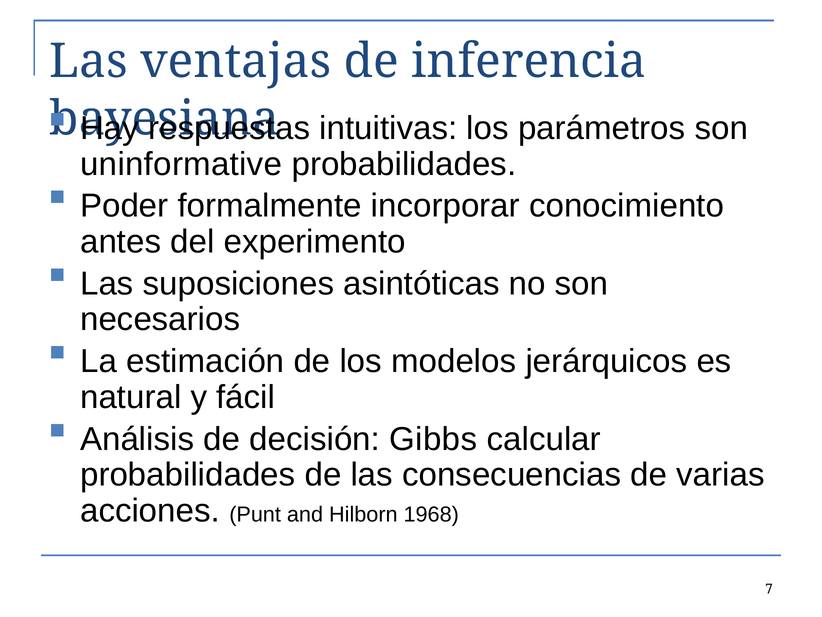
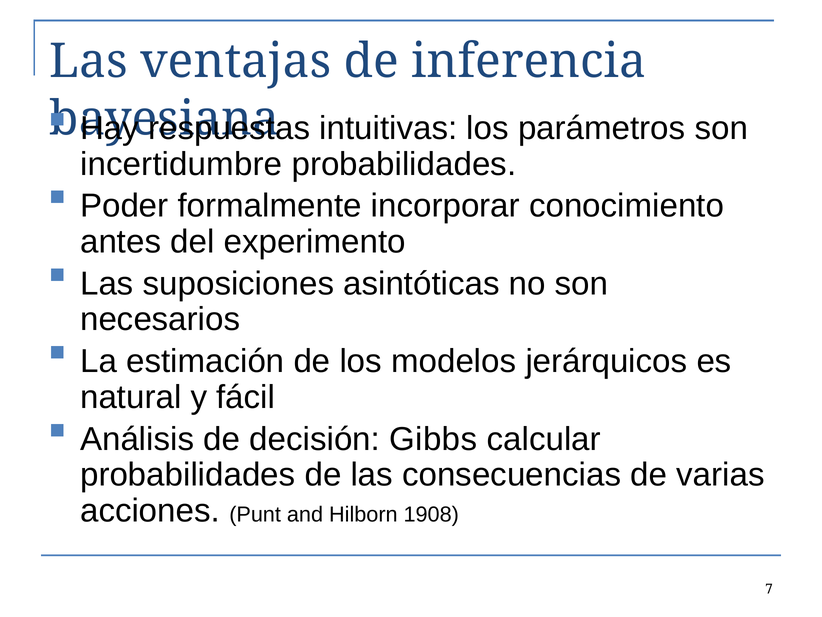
uninformative: uninformative -> incertidumbre
1968: 1968 -> 1908
